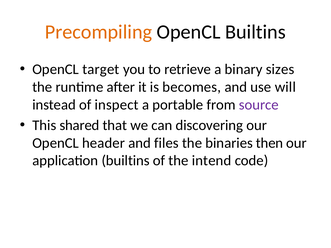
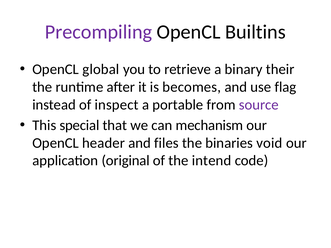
Precompiling colour: orange -> purple
target: target -> global
sizes: sizes -> their
will: will -> flag
shared: shared -> special
discovering: discovering -> mechanism
then: then -> void
application builtins: builtins -> original
